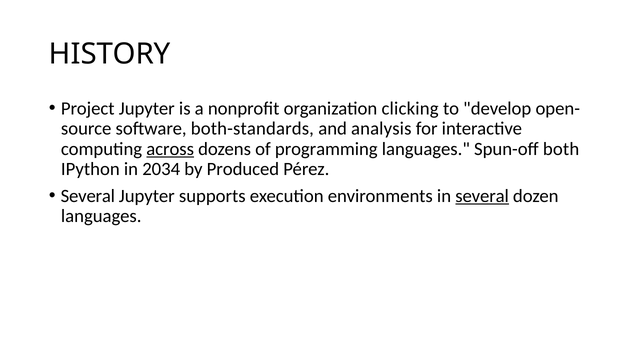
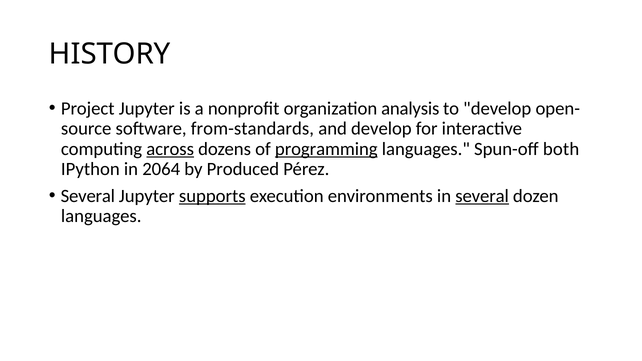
clicking: clicking -> analysis
both-standards: both-standards -> from-standards
and analysis: analysis -> develop
programming underline: none -> present
2034: 2034 -> 2064
supports underline: none -> present
